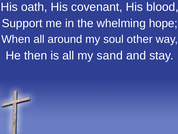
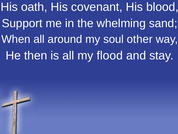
hope: hope -> sand
sand: sand -> flood
